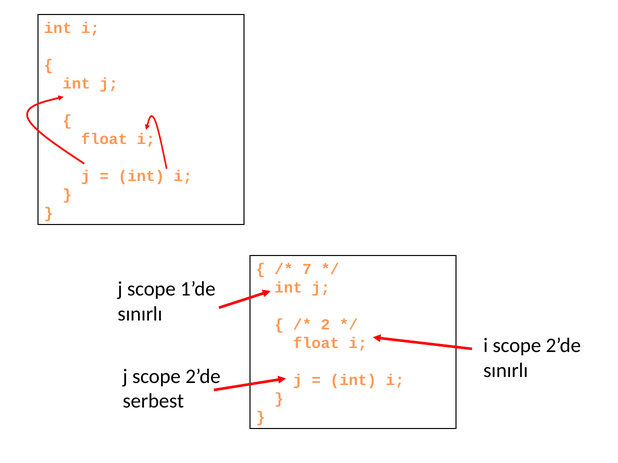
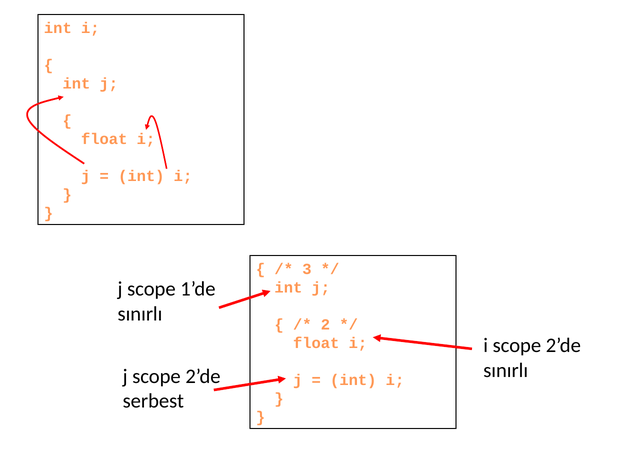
7: 7 -> 3
